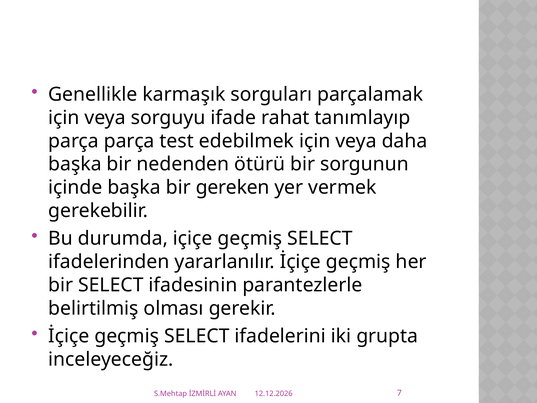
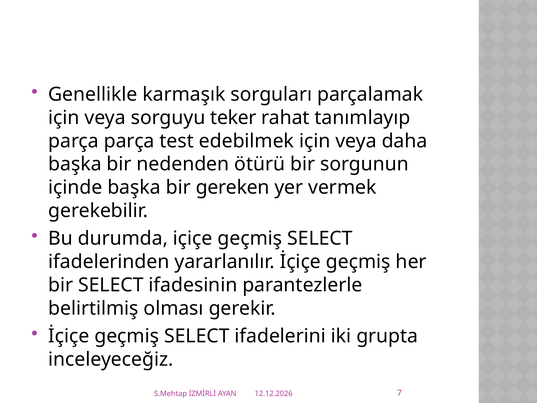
ifade: ifade -> teker
